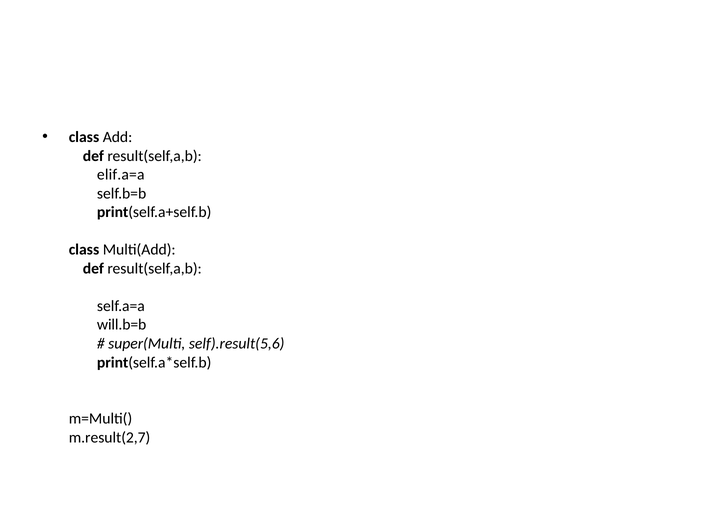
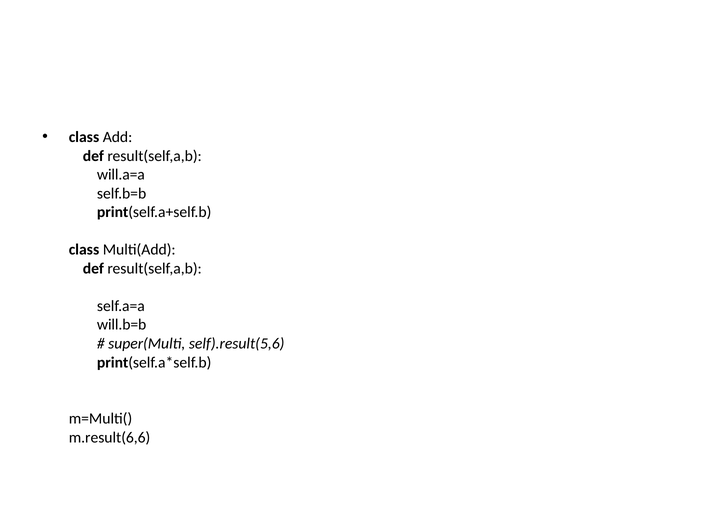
elif.a=a: elif.a=a -> will.a=a
m.result(2,7: m.result(2,7 -> m.result(6,6
